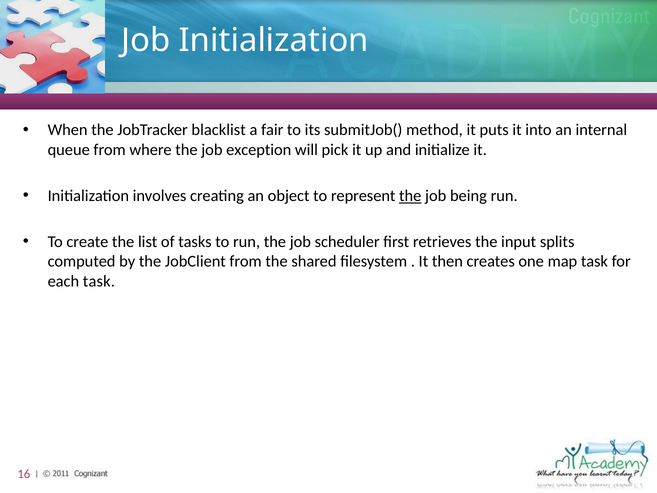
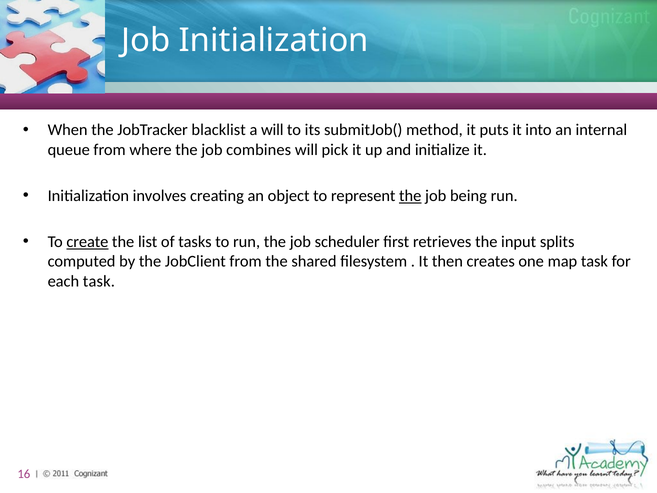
a fair: fair -> will
exception: exception -> combines
create underline: none -> present
